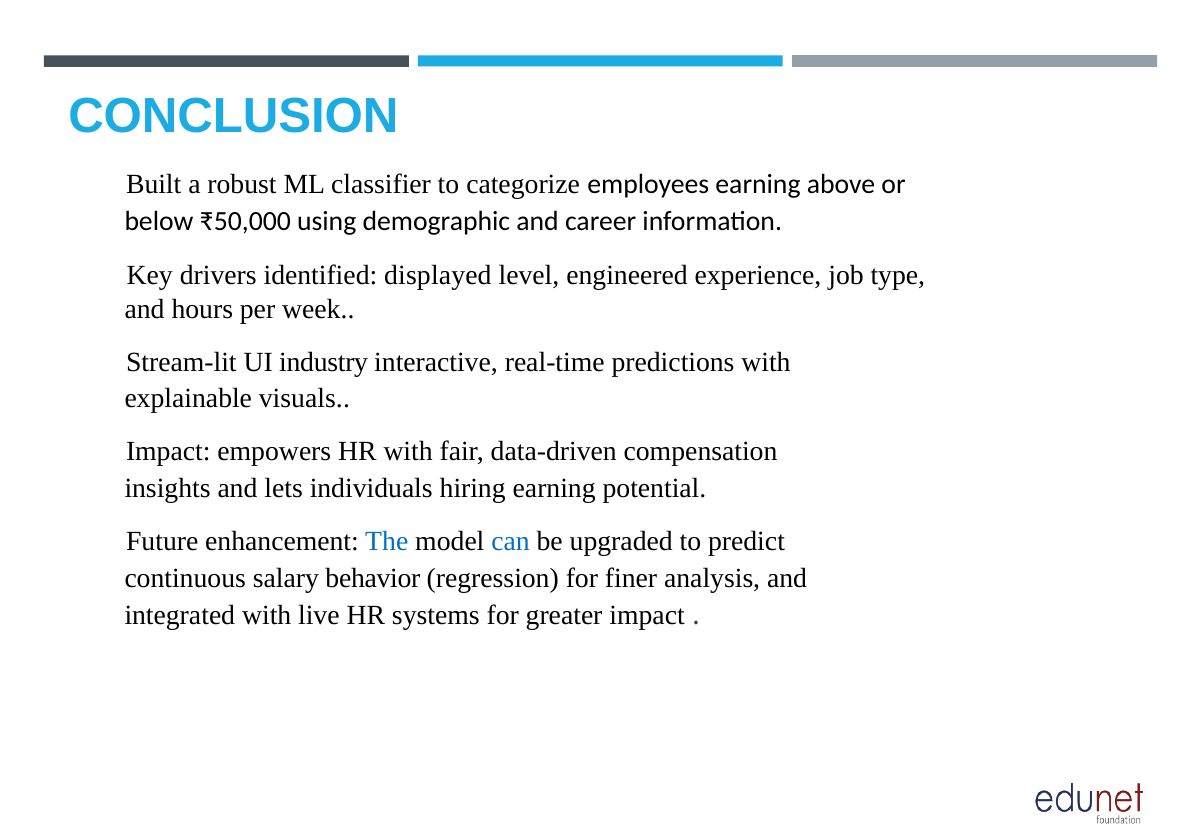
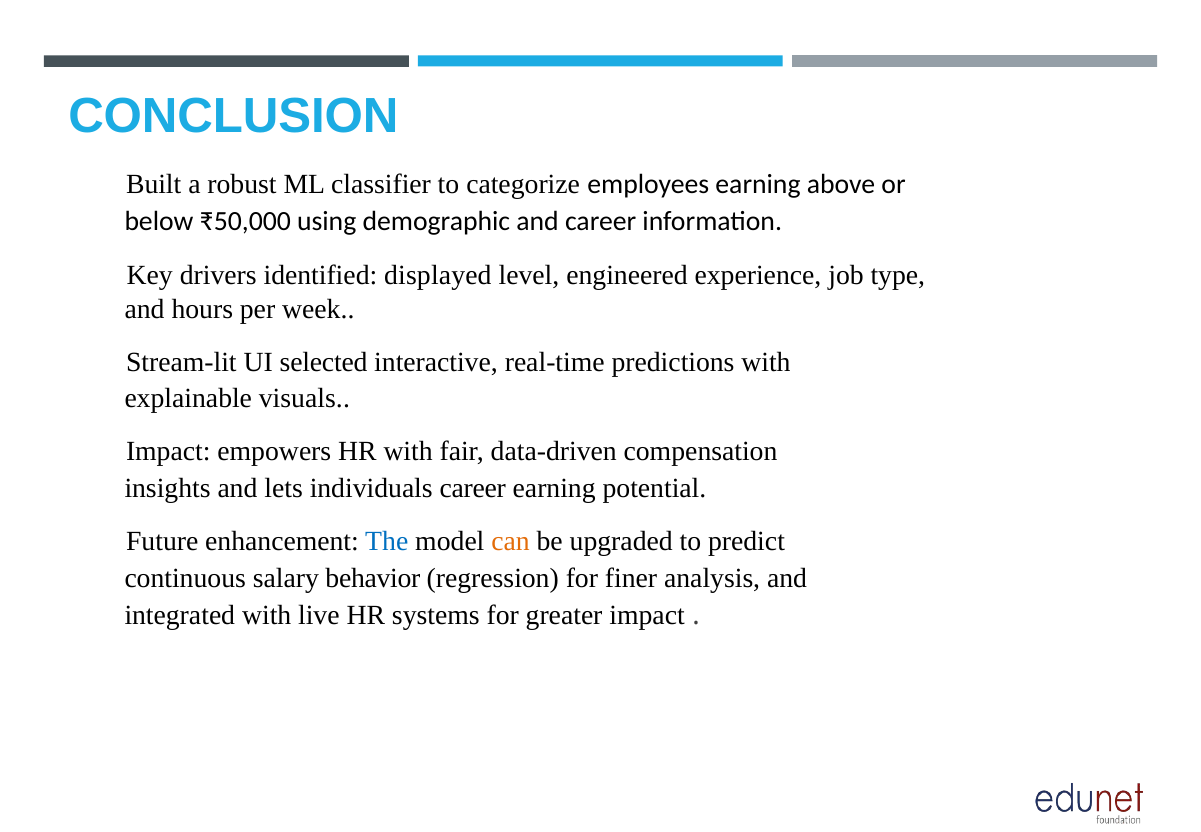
industry: industry -> selected
individuals hiring: hiring -> career
can colour: blue -> orange
